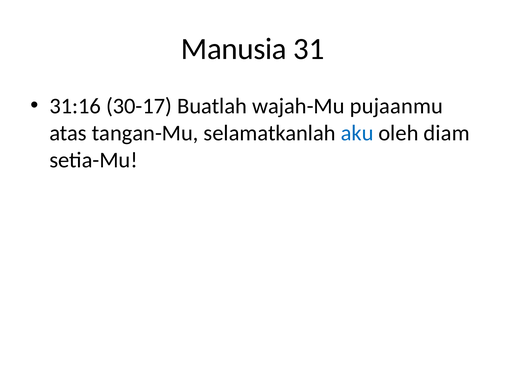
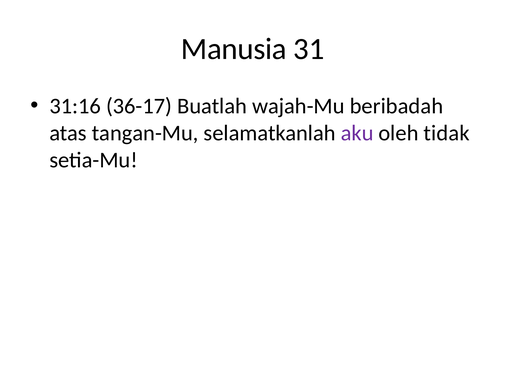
30-17: 30-17 -> 36-17
pujaanmu: pujaanmu -> beribadah
aku colour: blue -> purple
diam: diam -> tidak
